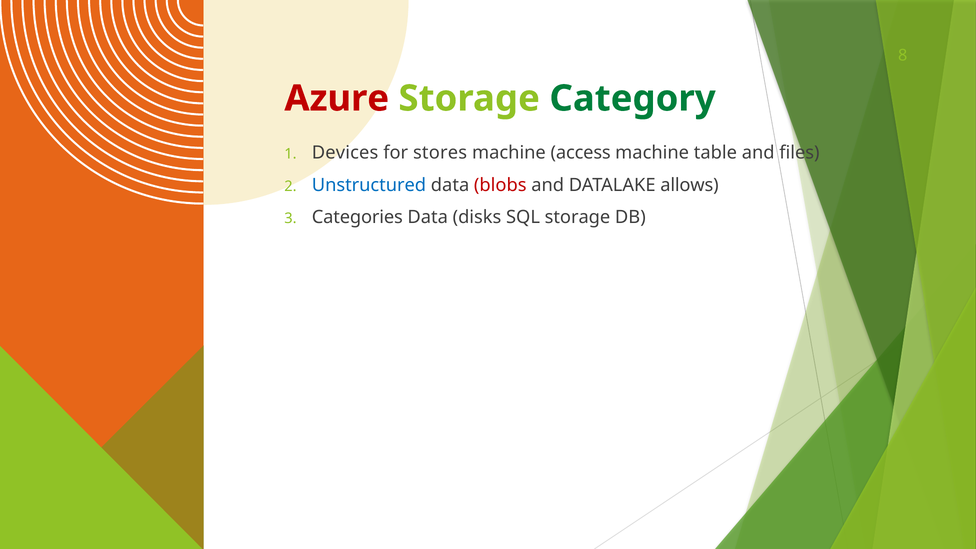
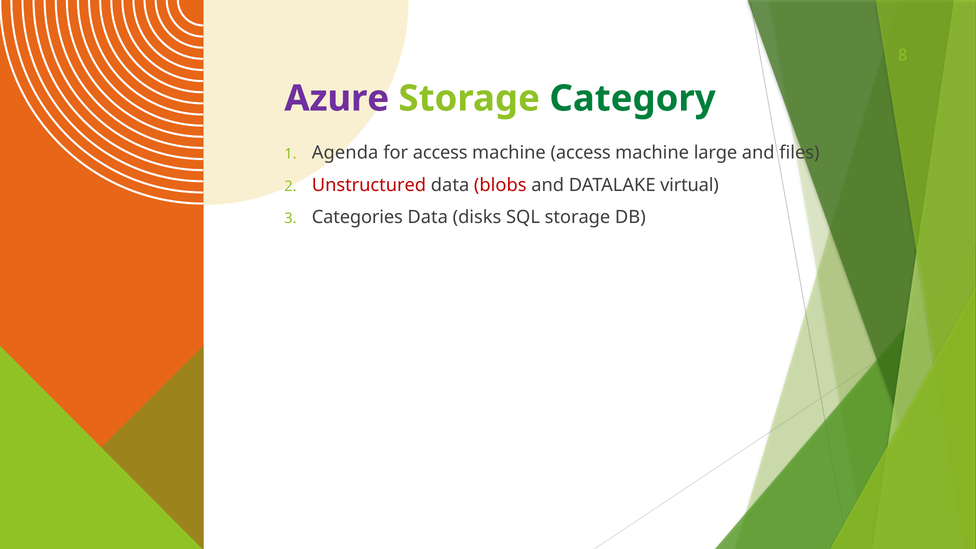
Azure colour: red -> purple
Devices: Devices -> Agenda
for stores: stores -> access
table: table -> large
Unstructured colour: blue -> red
allows: allows -> virtual
